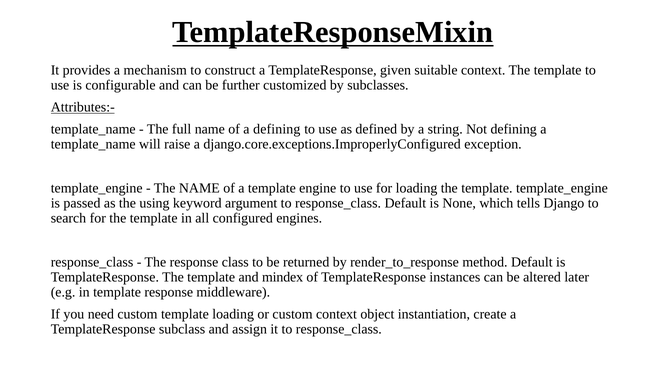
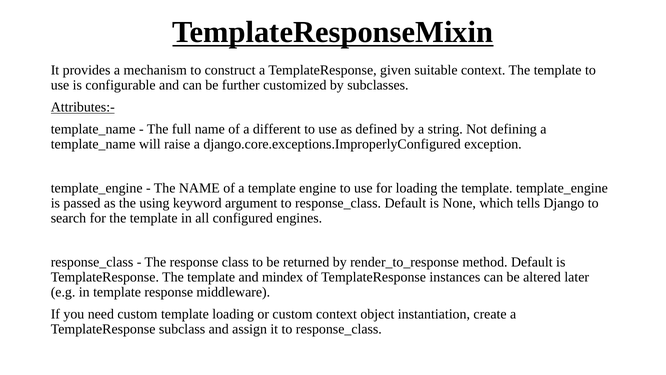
a defining: defining -> different
